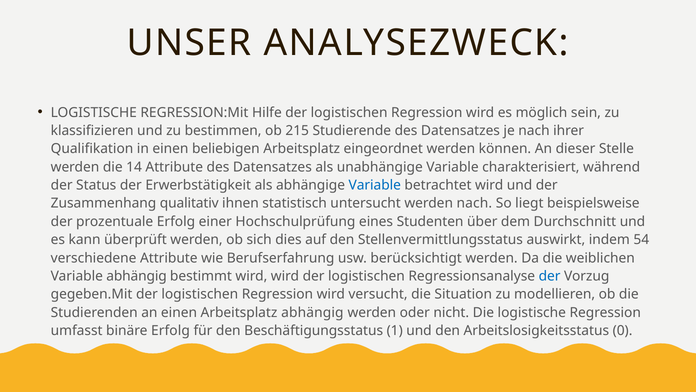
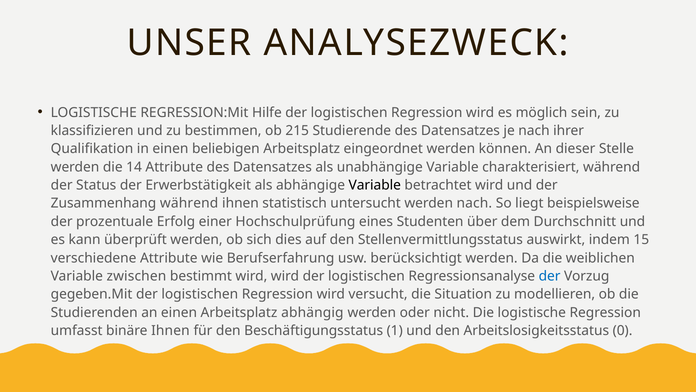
Variable at (375, 185) colour: blue -> black
Zusammenhang qualitativ: qualitativ -> während
54: 54 -> 15
Variable abhängig: abhängig -> zwischen
binäre Erfolg: Erfolg -> Ihnen
